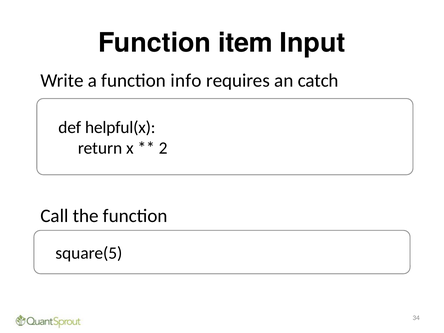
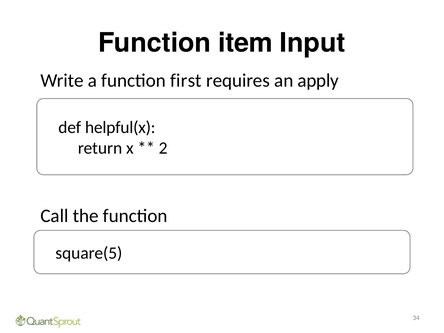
info: info -> first
catch: catch -> apply
